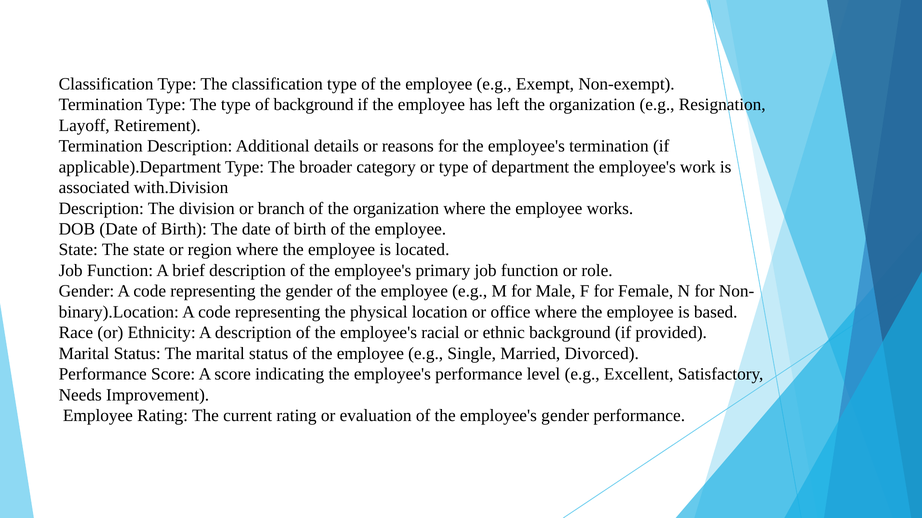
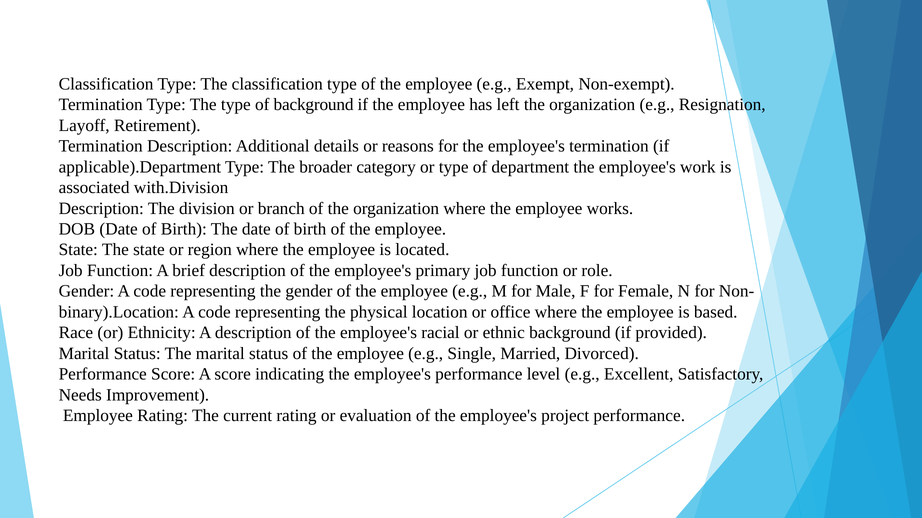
employee's gender: gender -> project
